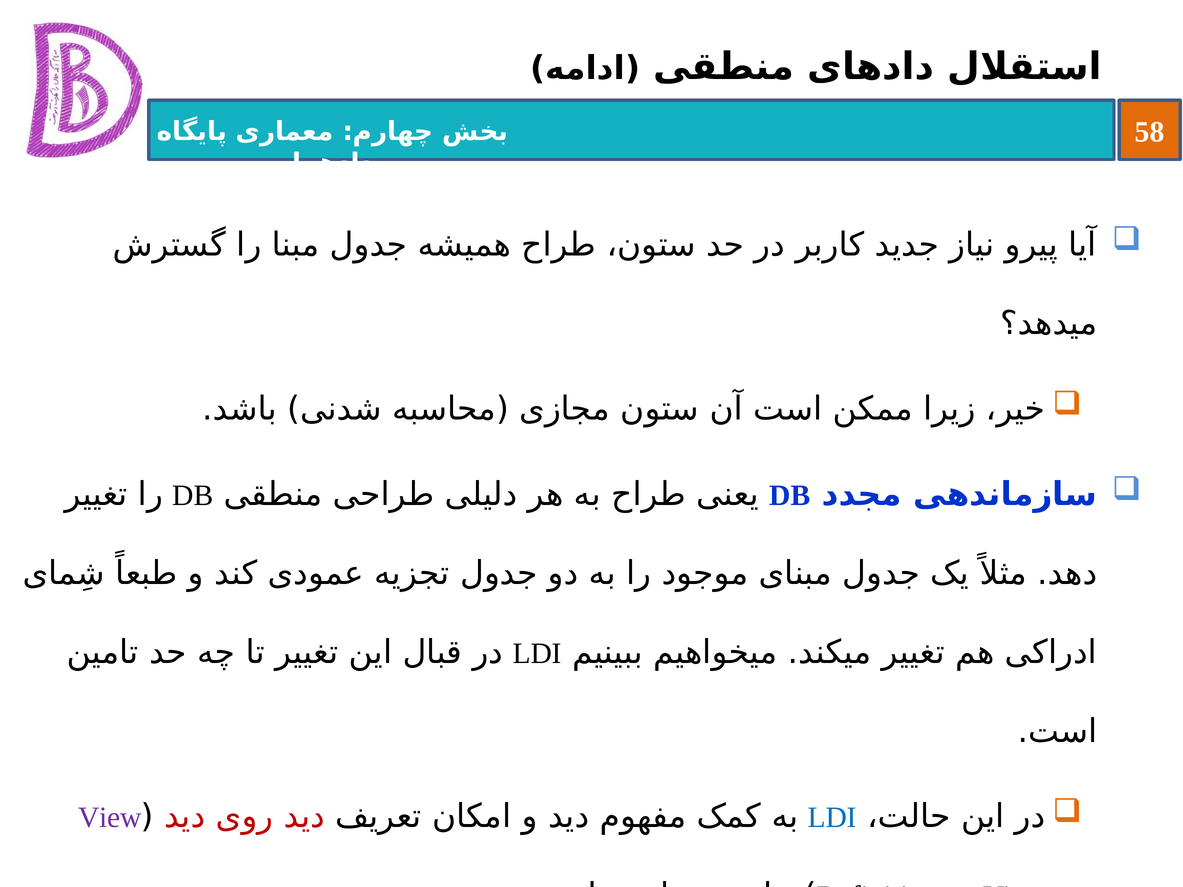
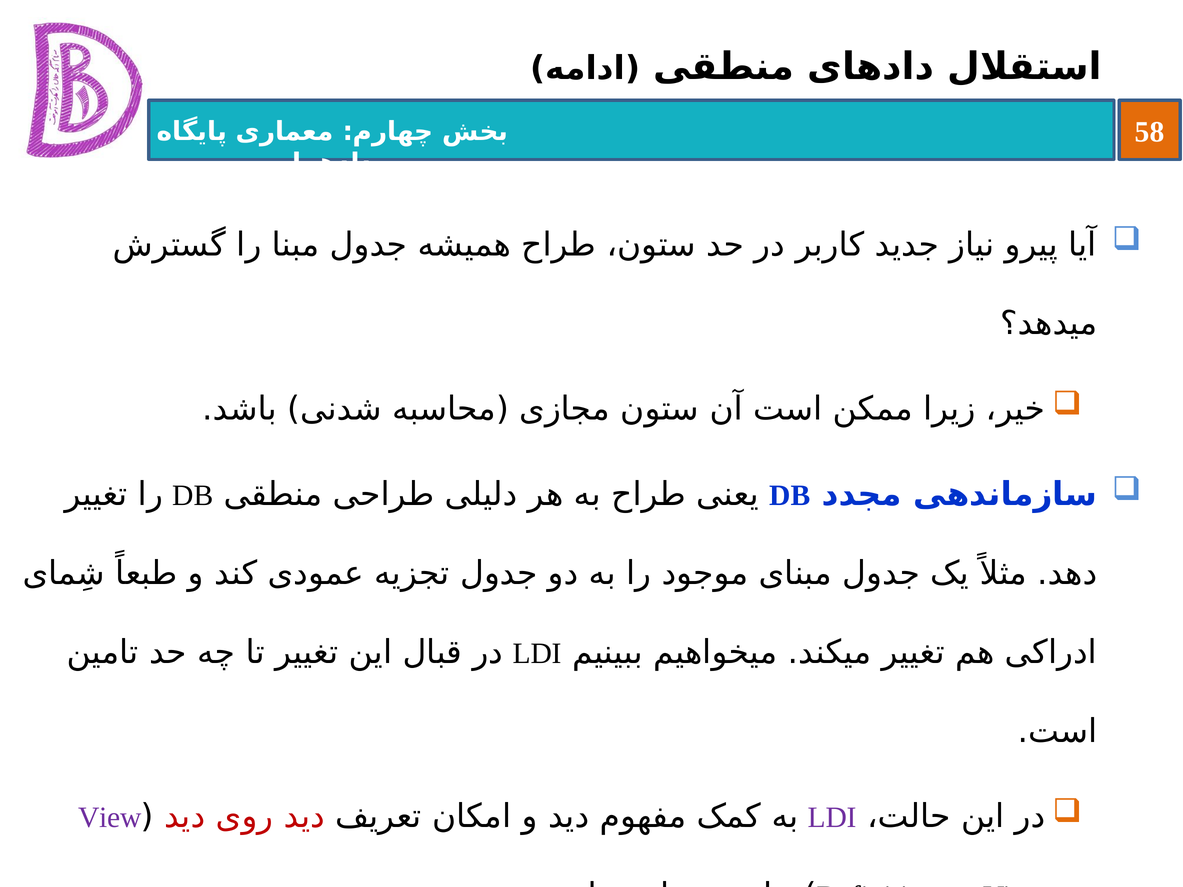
LDI at (832, 818) colour: blue -> purple
